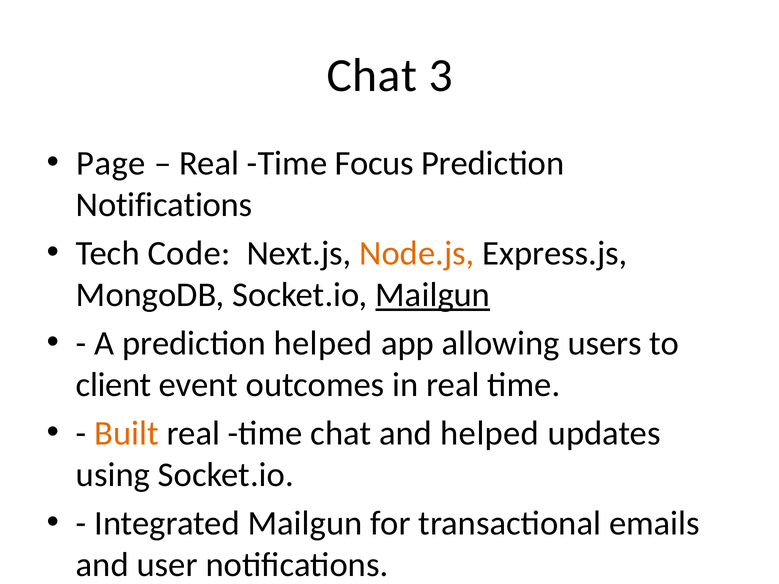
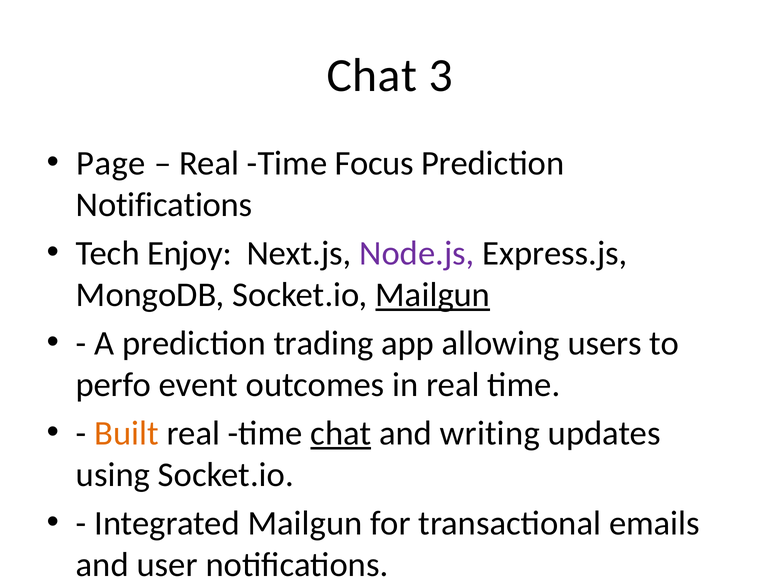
Code: Code -> Enjoy
Node.js colour: orange -> purple
prediction helped: helped -> trading
client at (114, 385): client -> perfo
chat at (341, 434) underline: none -> present
and helped: helped -> writing
